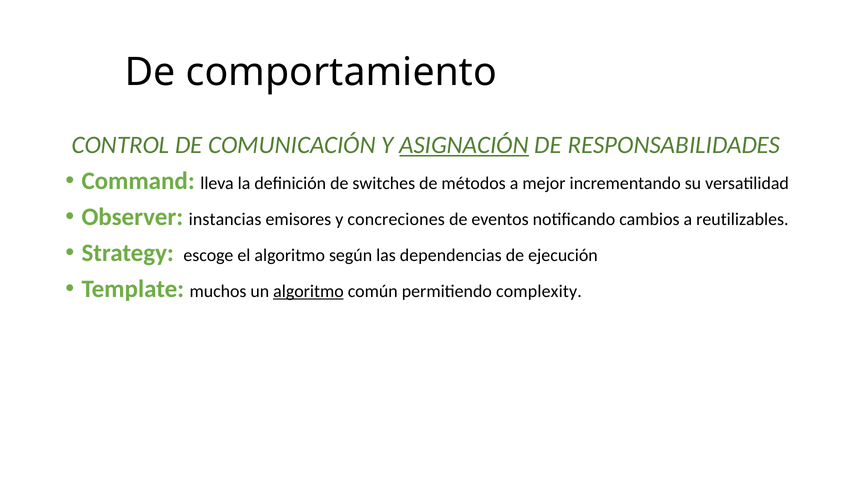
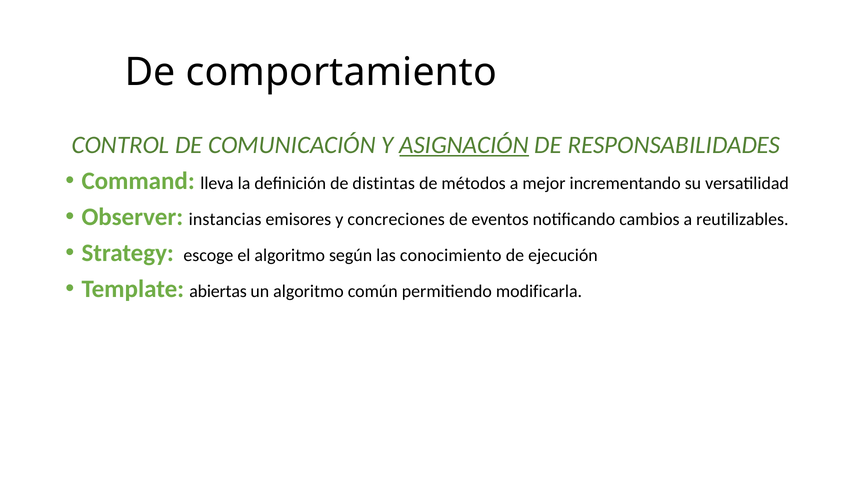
switches: switches -> distintas
dependencias: dependencias -> conocimiento
muchos: muchos -> abiertas
algoritmo at (308, 291) underline: present -> none
complexity: complexity -> modificarla
